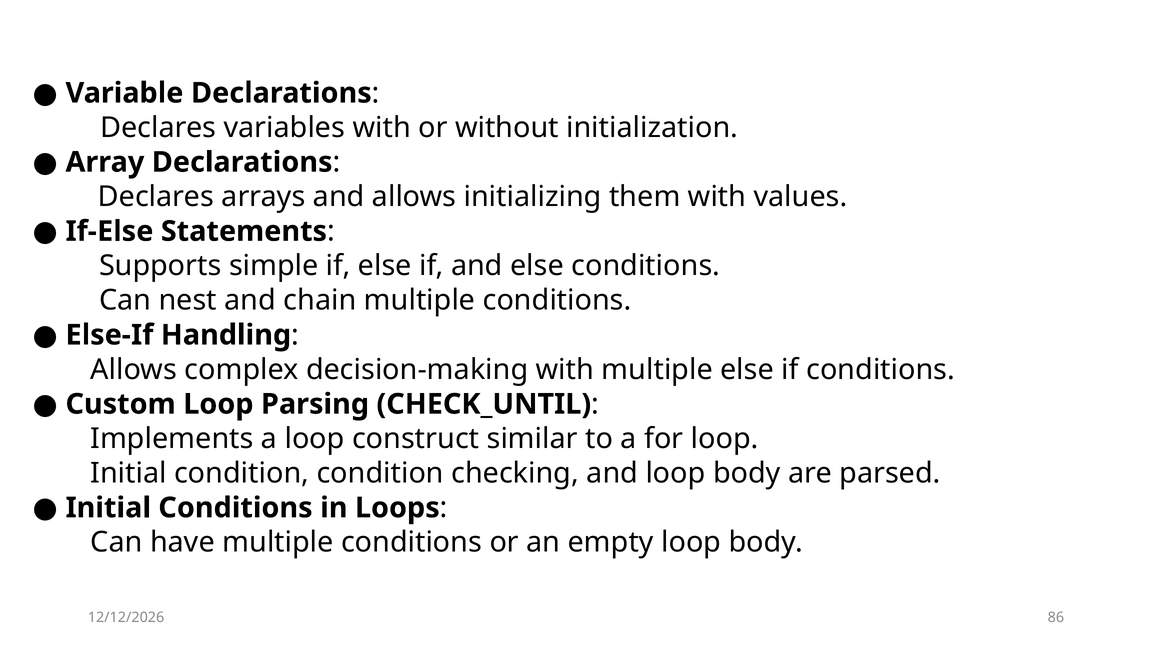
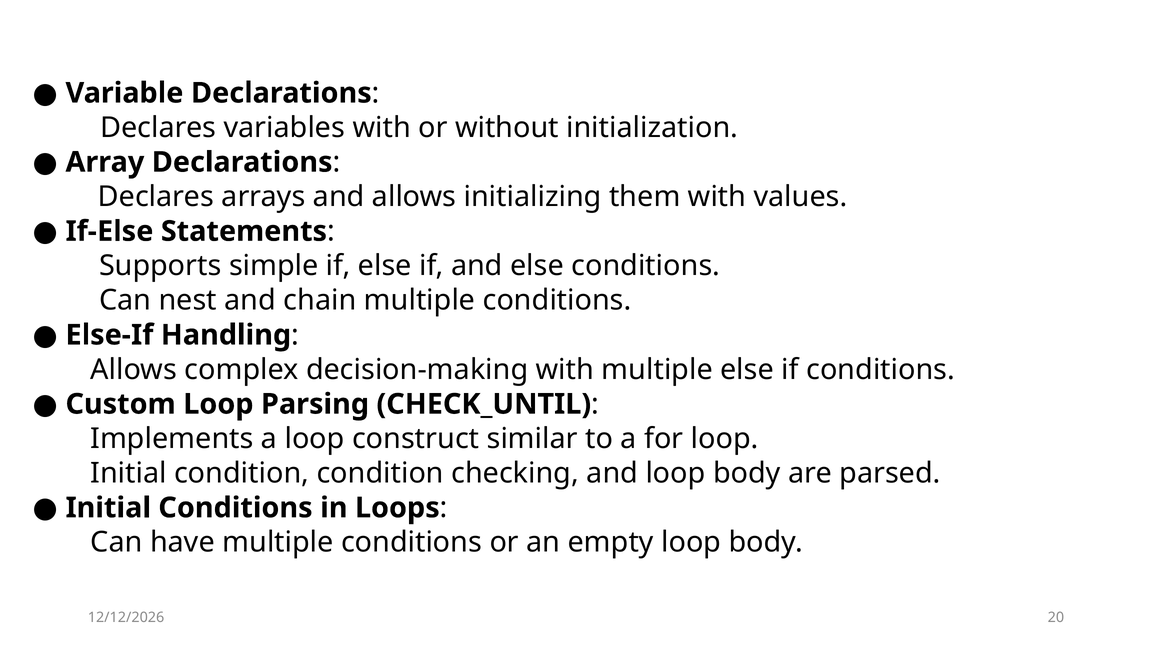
86: 86 -> 20
